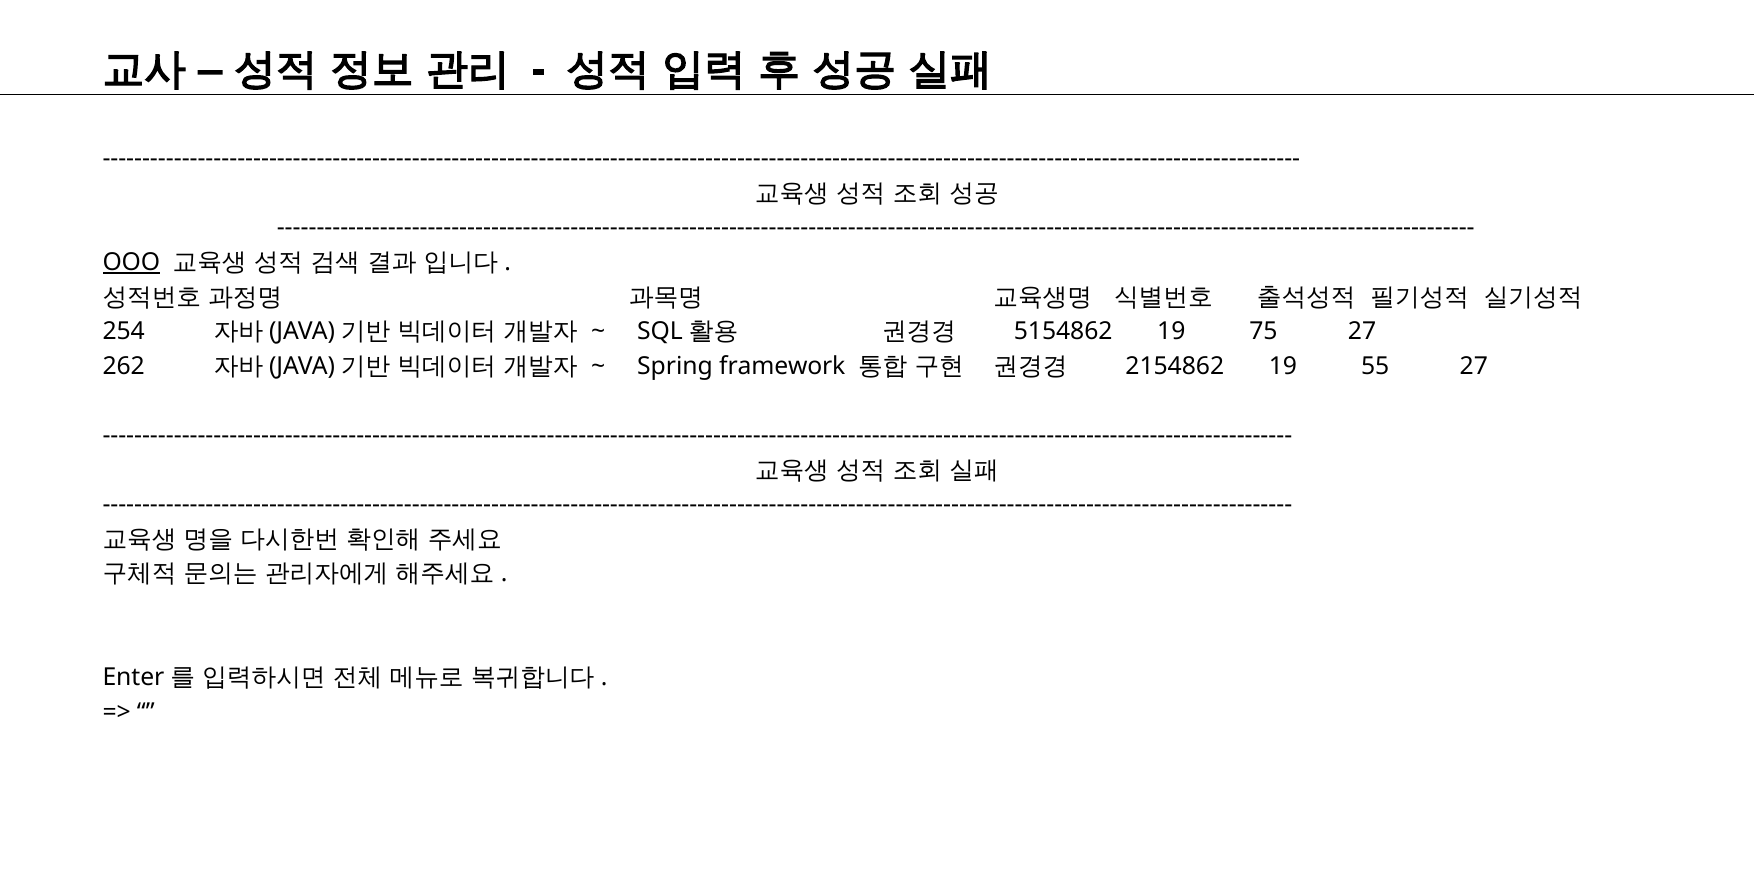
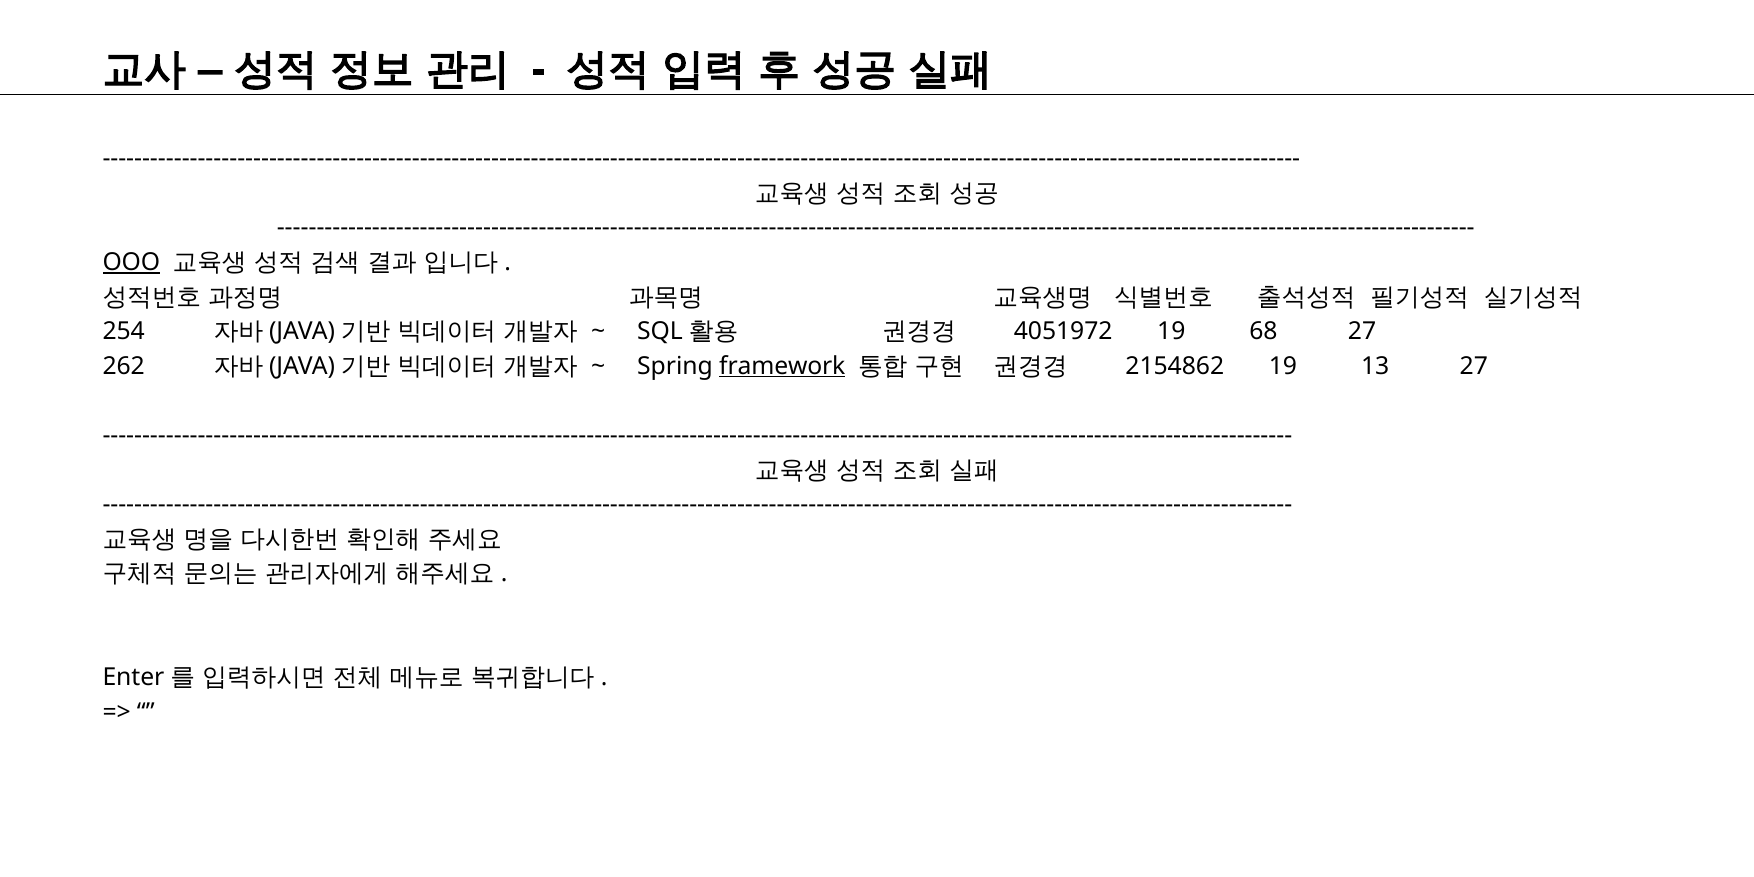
5154862: 5154862 -> 4051972
75: 75 -> 68
framework underline: none -> present
55: 55 -> 13
